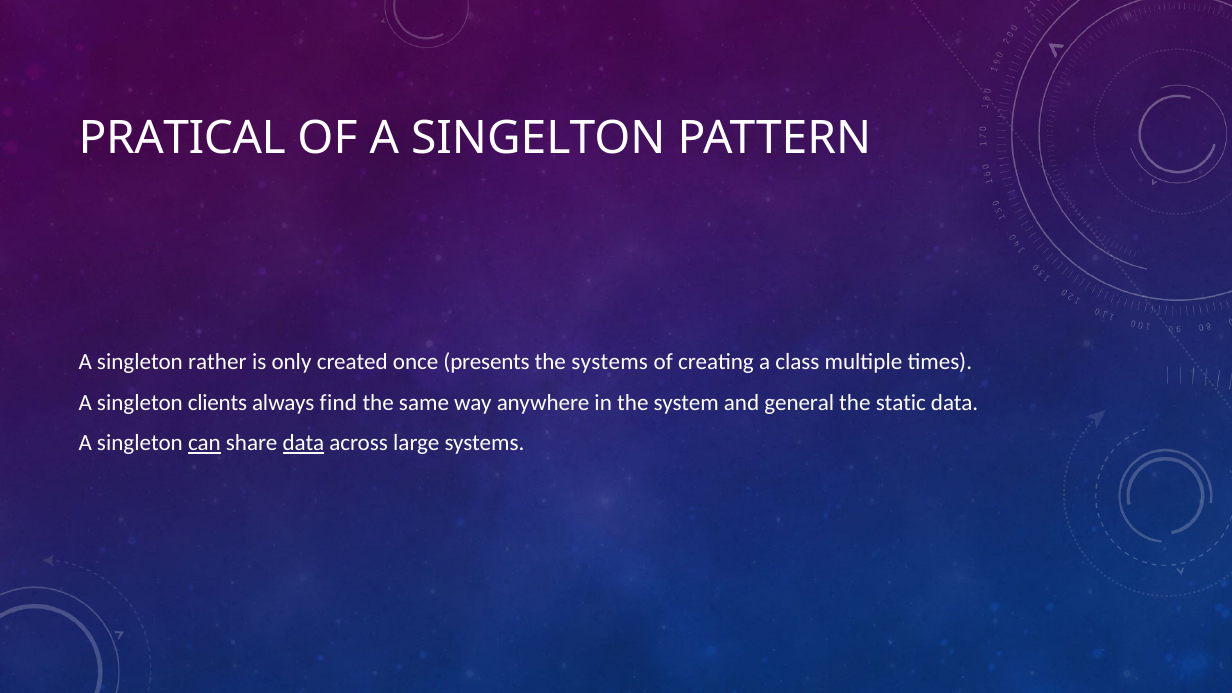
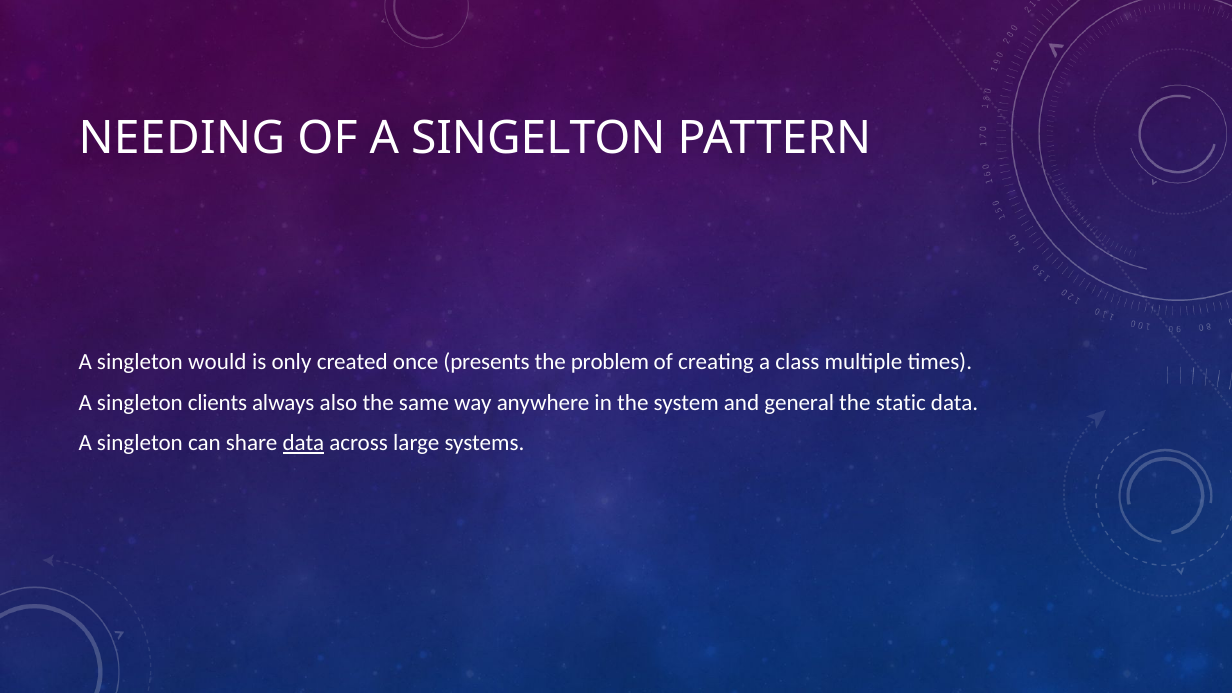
PRATICAL: PRATICAL -> NEEDING
rather: rather -> would
the systems: systems -> problem
find: find -> also
can underline: present -> none
